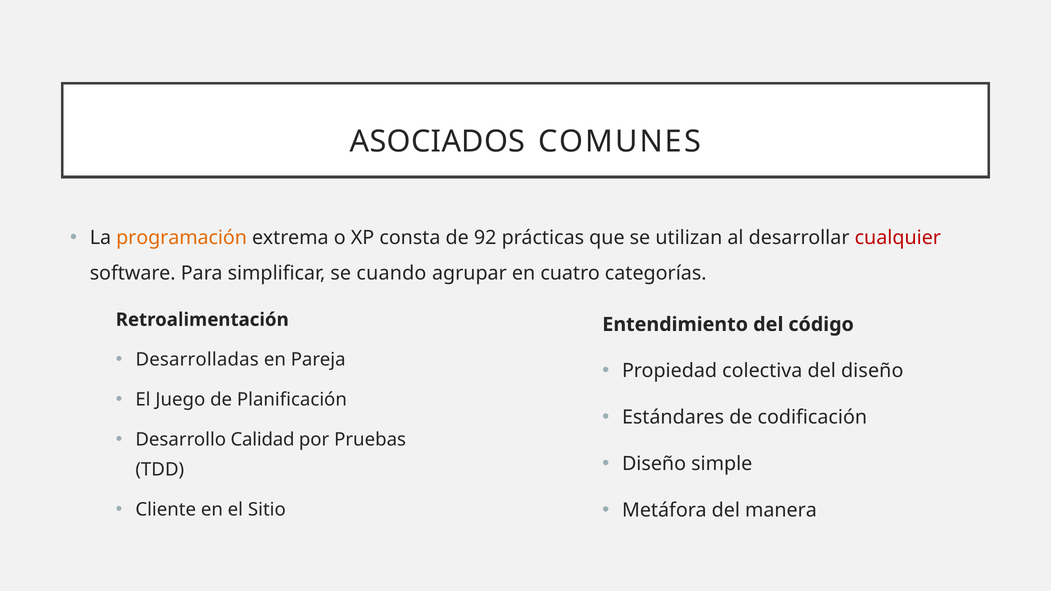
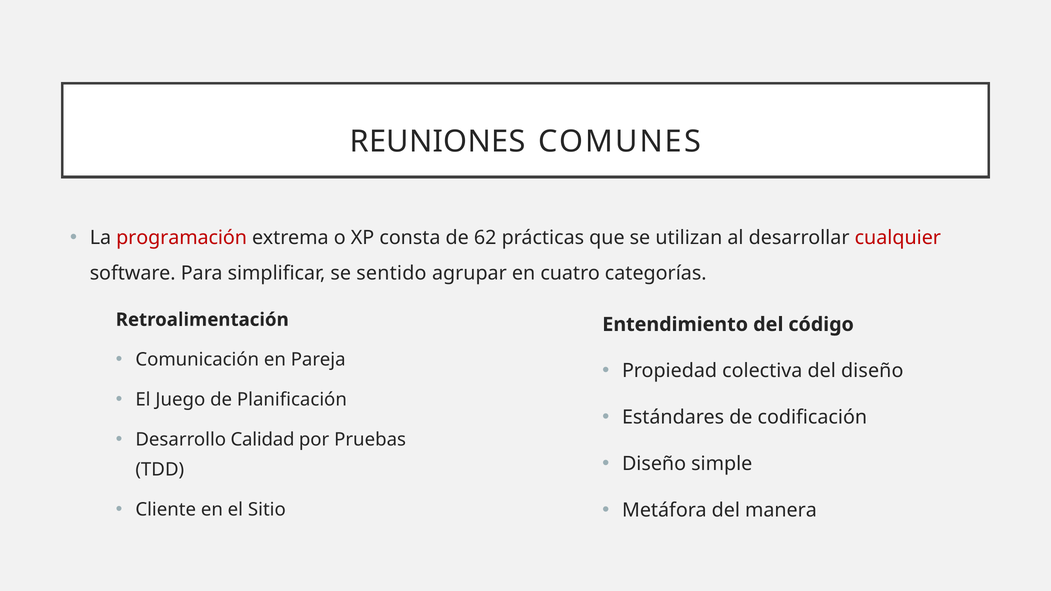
ASOCIADOS: ASOCIADOS -> REUNIONES
programación colour: orange -> red
92: 92 -> 62
cuando: cuando -> sentido
Desarrolladas: Desarrolladas -> Comunicación
